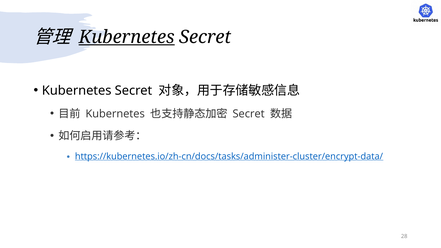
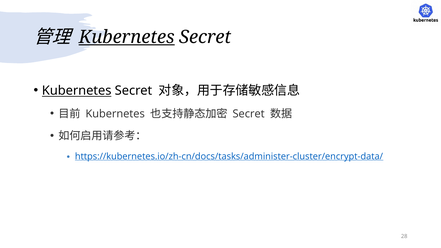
Kubernetes at (77, 91) underline: none -> present
